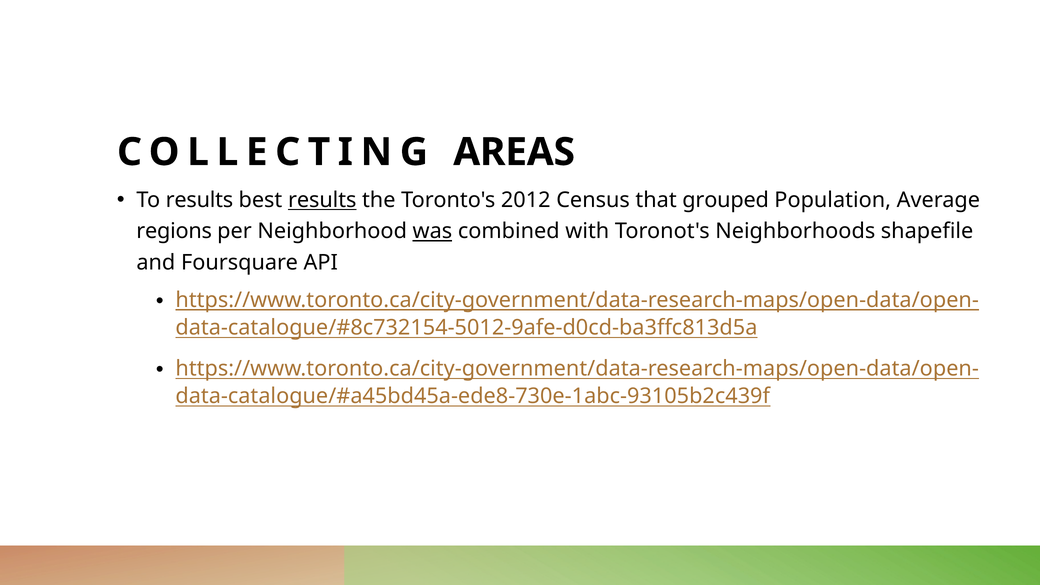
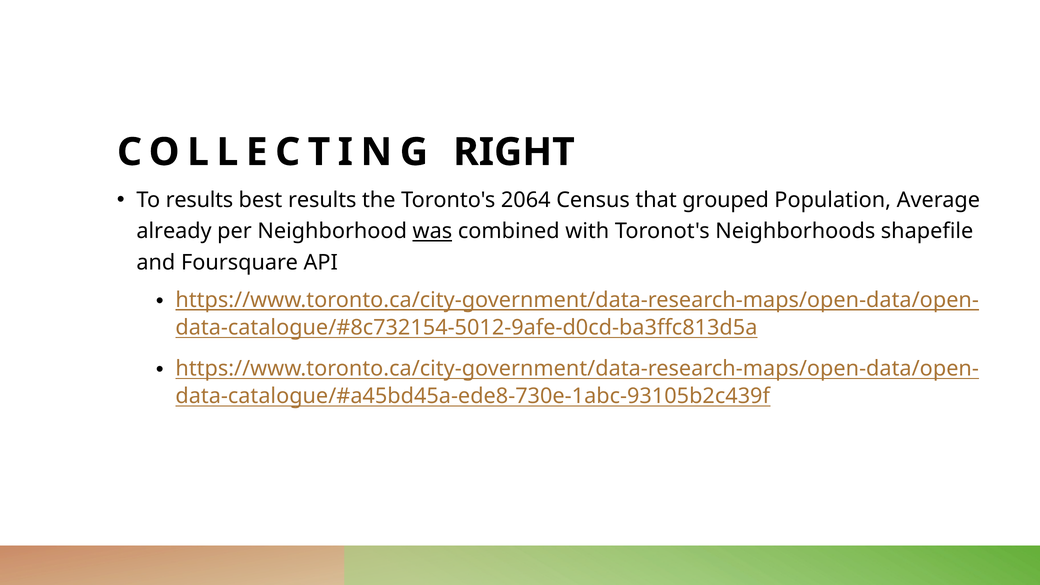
AREAS: AREAS -> RIGHT
results at (322, 200) underline: present -> none
2012: 2012 -> 2064
regions: regions -> already
